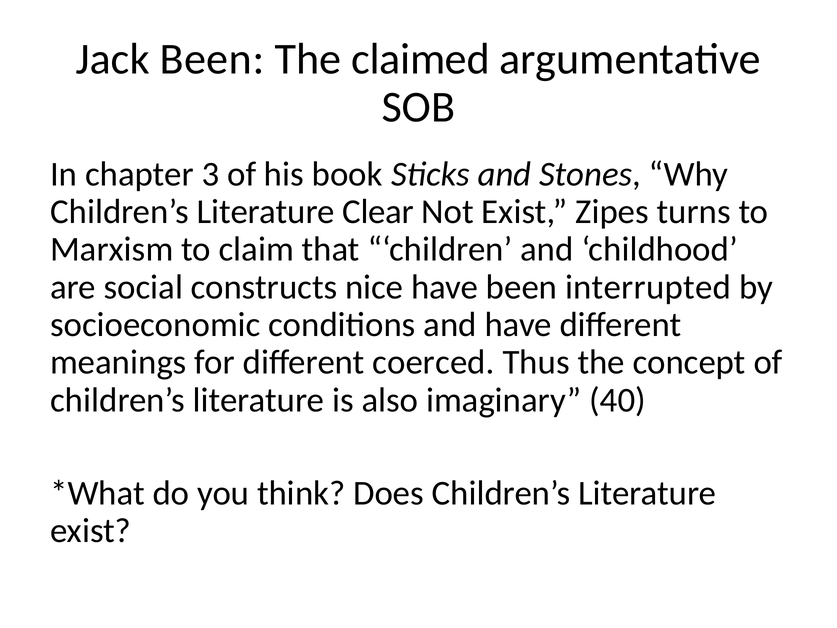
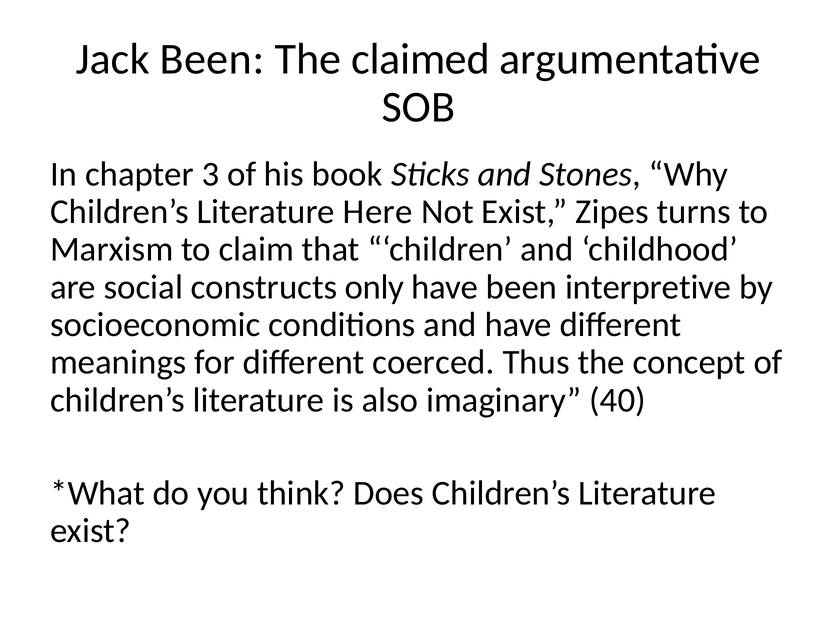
Clear: Clear -> Here
nice: nice -> only
interrupted: interrupted -> interpretive
